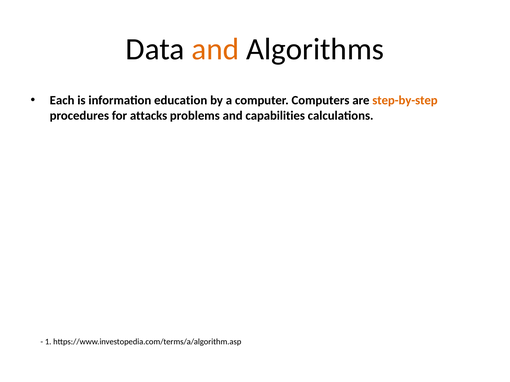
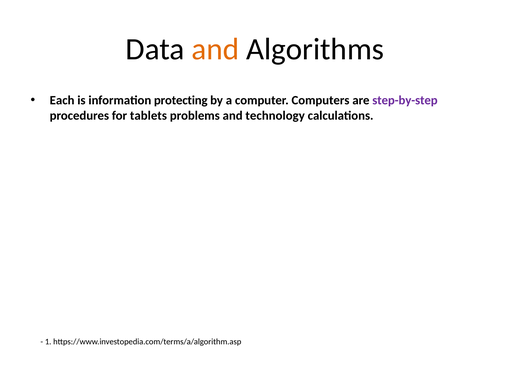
education: education -> protecting
step-by-step colour: orange -> purple
attacks: attacks -> tablets
capabilities: capabilities -> technology
